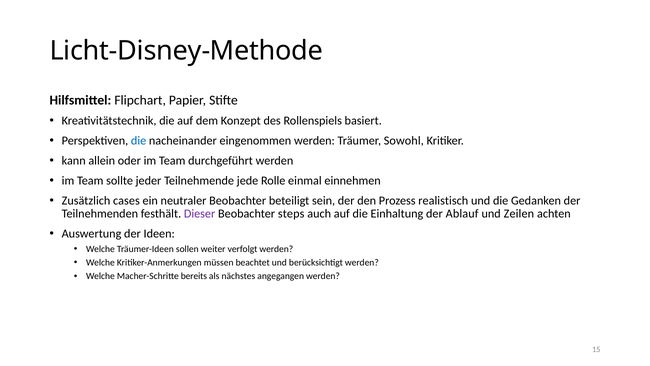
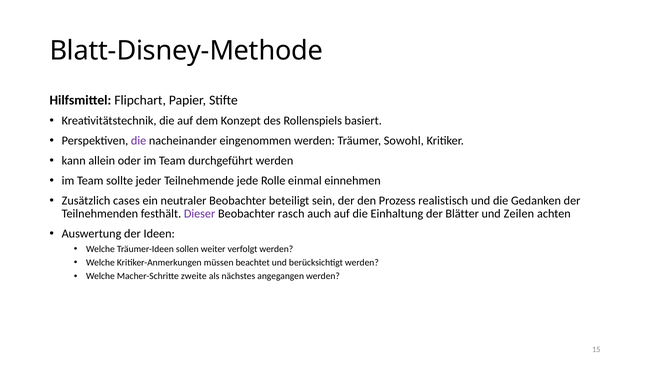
Licht-Disney-Methode: Licht-Disney-Methode -> Blatt-Disney-Methode
die at (139, 141) colour: blue -> purple
steps: steps -> rasch
Ablauf: Ablauf -> Blätter
bereits: bereits -> zweite
